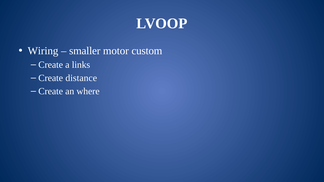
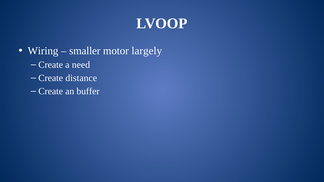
custom: custom -> largely
links: links -> need
where: where -> buffer
